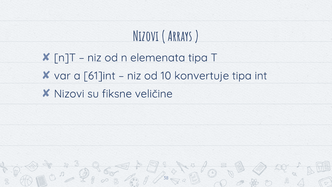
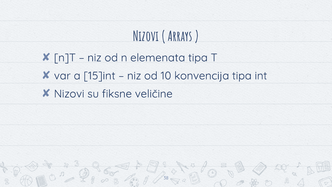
61]int: 61]int -> 15]int
konvertuje: konvertuje -> konvencija
